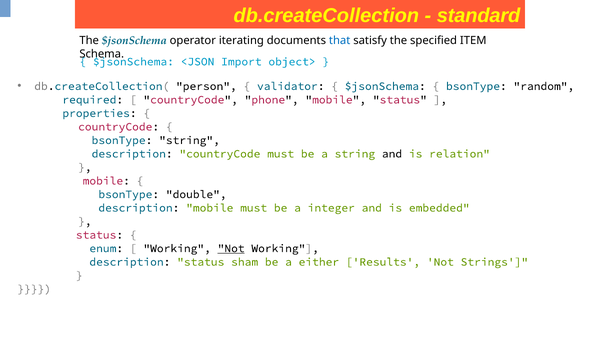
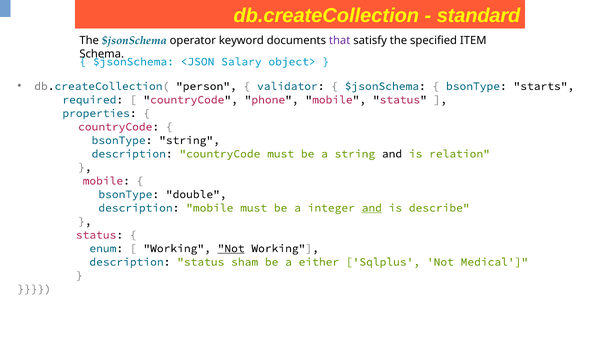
iterating: iterating -> keyword
that colour: blue -> purple
Import: Import -> Salary
random: random -> starts
and at (372, 208) underline: none -> present
embedded: embedded -> describe
Results: Results -> Sqlplus
Strings: Strings -> Medical
